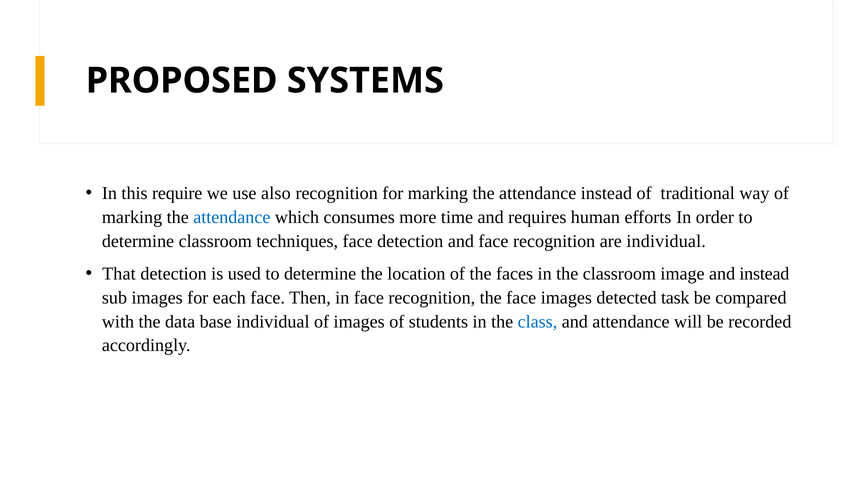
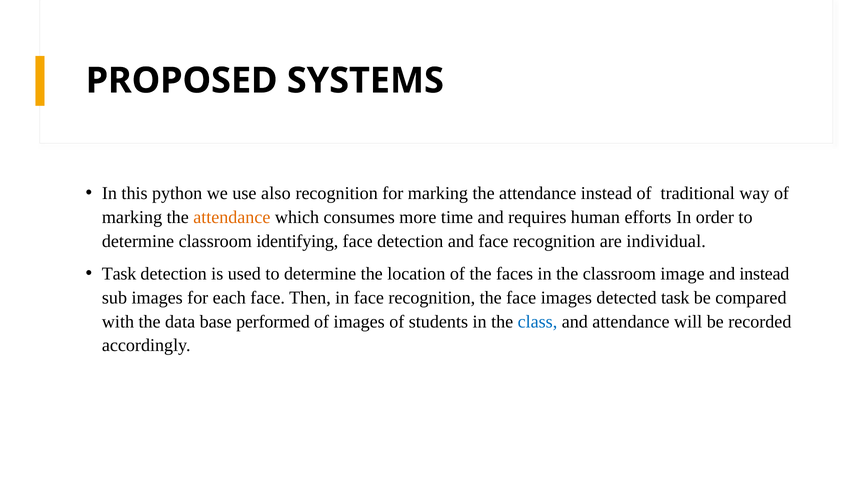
require: require -> python
attendance at (232, 217) colour: blue -> orange
techniques: techniques -> identifying
That at (119, 274): That -> Task
base individual: individual -> performed
